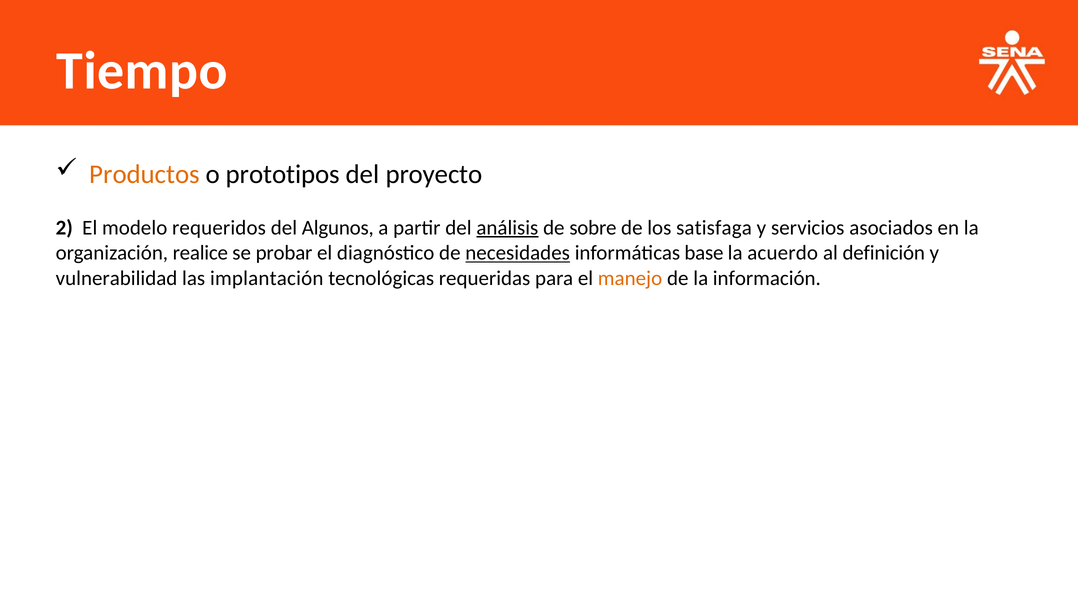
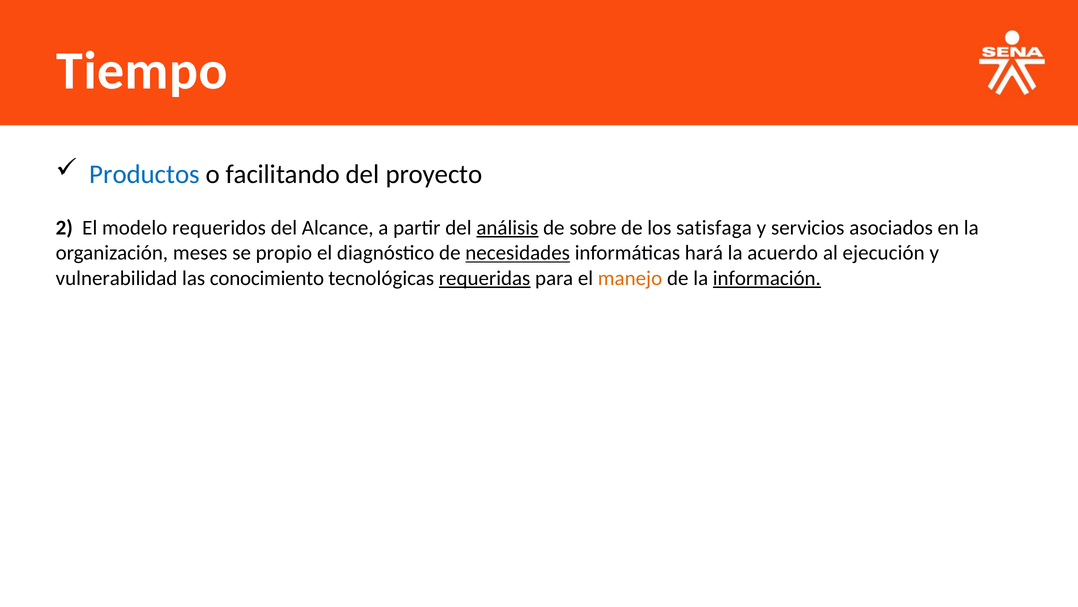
Productos colour: orange -> blue
prototipos: prototipos -> facilitando
Algunos: Algunos -> Alcance
realice: realice -> meses
probar: probar -> propio
base: base -> hará
definición: definición -> ejecución
implantación: implantación -> conocimiento
requeridas underline: none -> present
información underline: none -> present
